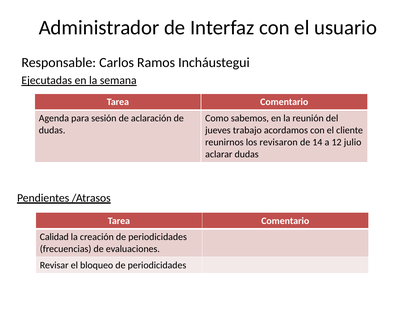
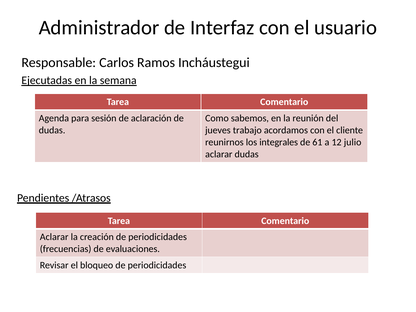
revisaron: revisaron -> integrales
14: 14 -> 61
Calidad at (54, 237): Calidad -> Aclarar
